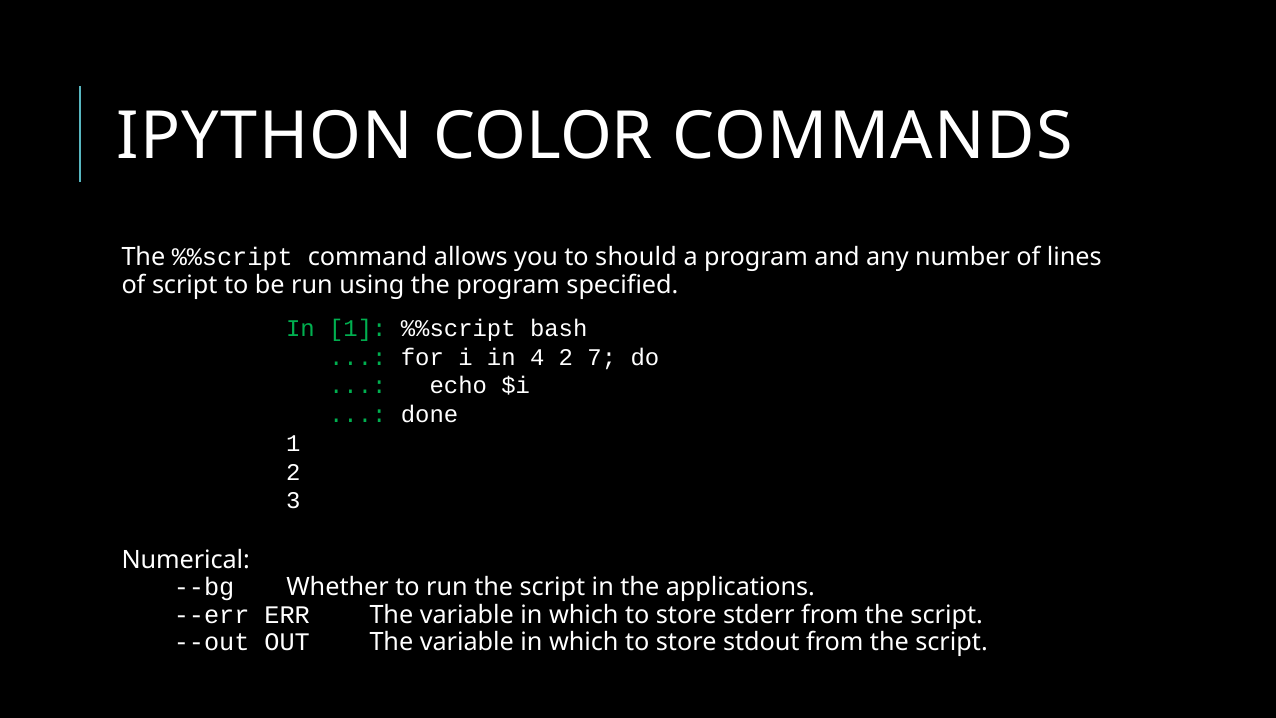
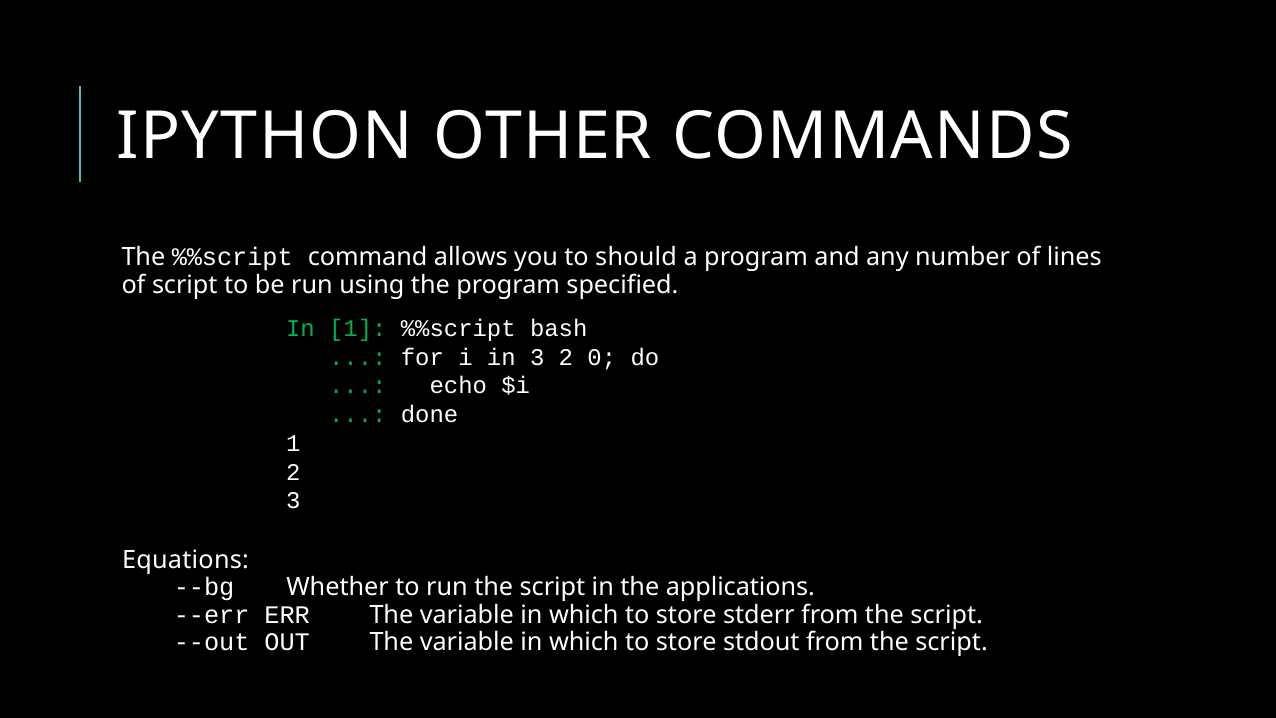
COLOR: COLOR -> OTHER
in 4: 4 -> 3
7: 7 -> 0
Numerical: Numerical -> Equations
